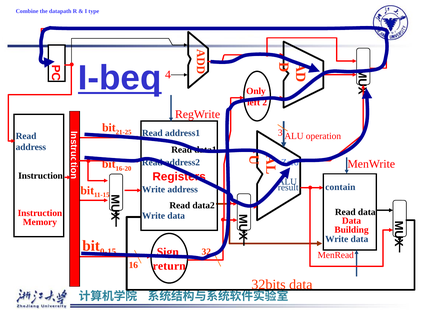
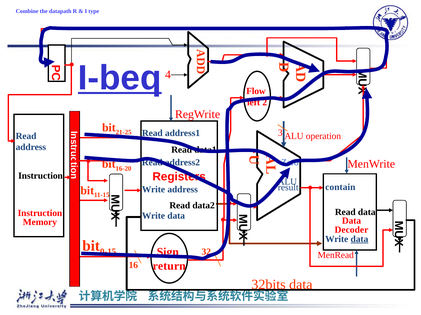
Only: Only -> Flow
Building: Building -> Decoder
data at (359, 240) underline: none -> present
